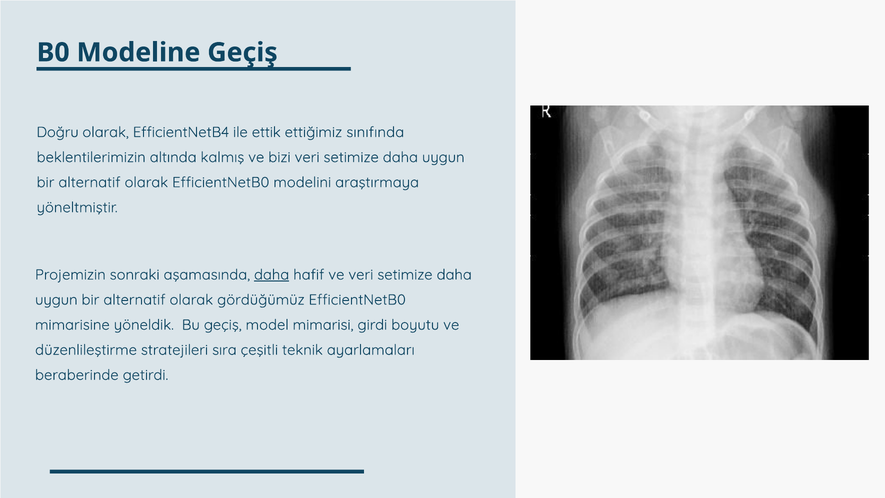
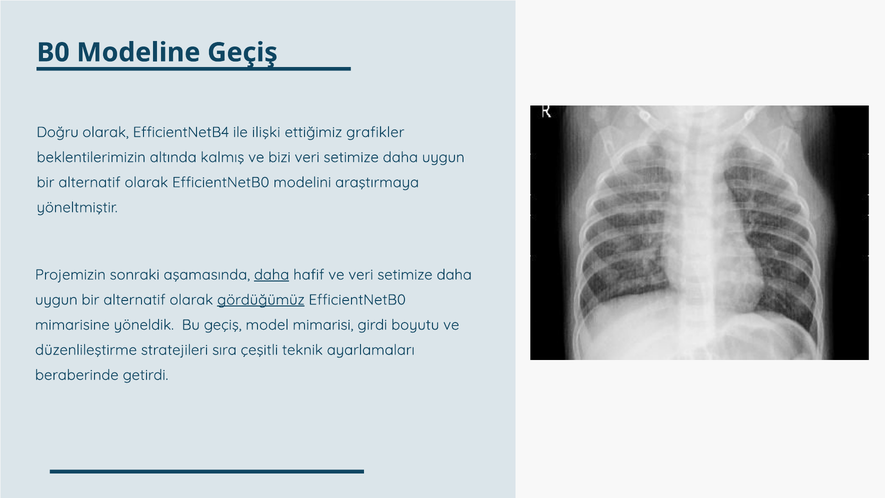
ettik: ettik -> ilişki
sınıfında: sınıfında -> grafikler
gördüğümüz underline: none -> present
